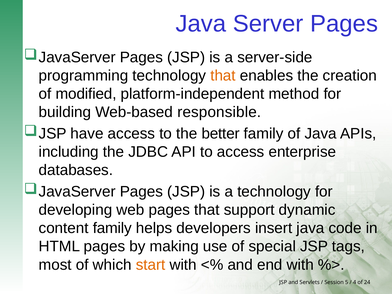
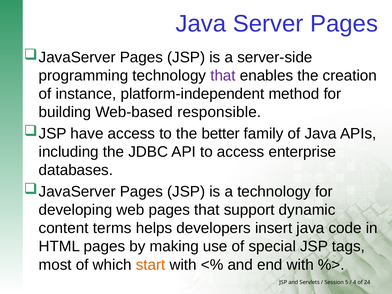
that at (223, 76) colour: orange -> purple
modified: modified -> instance
content family: family -> terms
